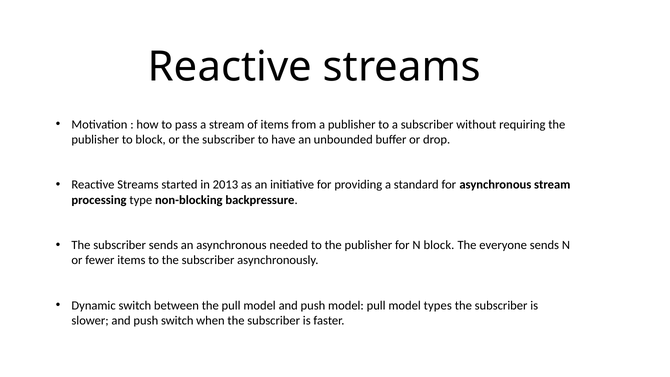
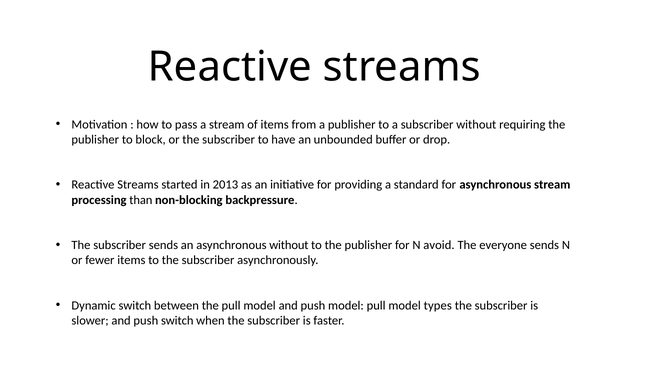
type: type -> than
asynchronous needed: needed -> without
N block: block -> avoid
